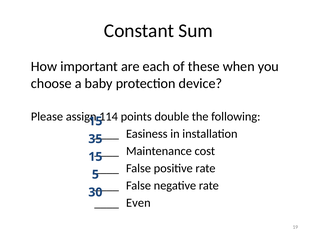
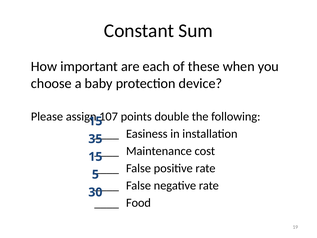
114: 114 -> 107
Even: Even -> Food
